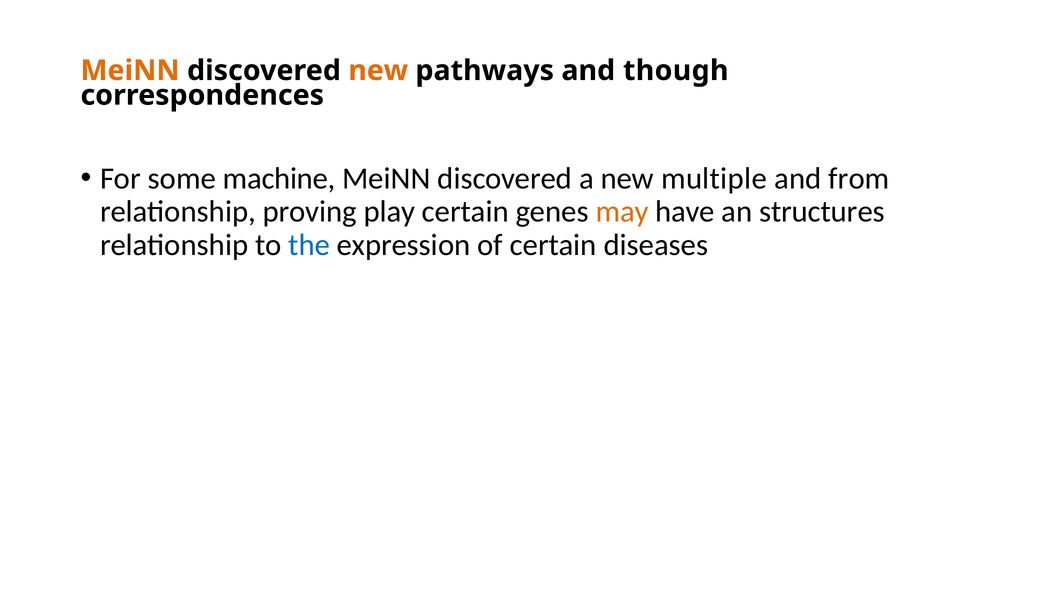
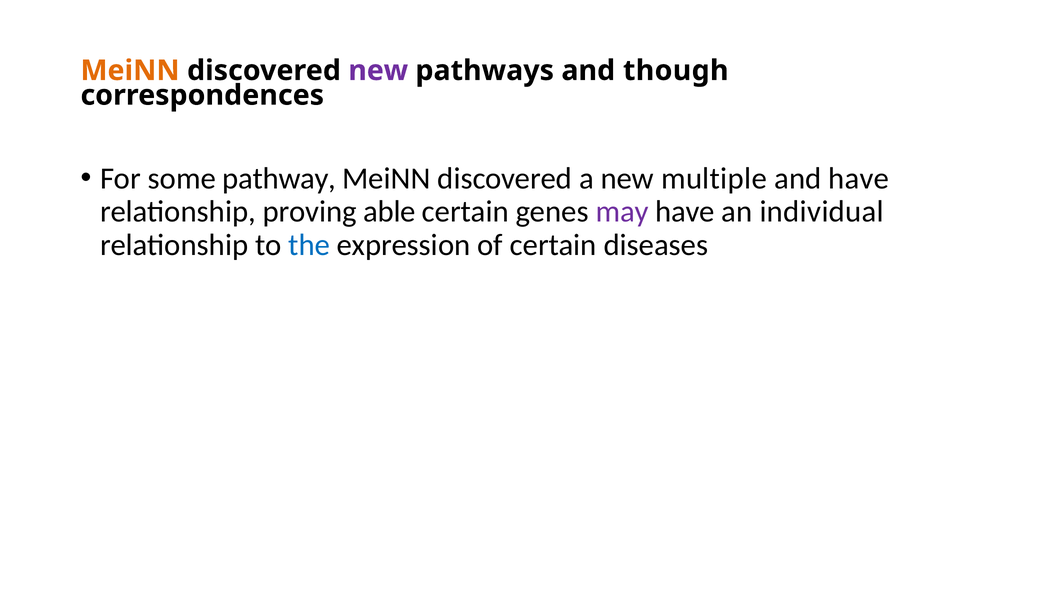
new at (378, 71) colour: orange -> purple
machine: machine -> pathway
and from: from -> have
play: play -> able
may colour: orange -> purple
structures: structures -> individual
